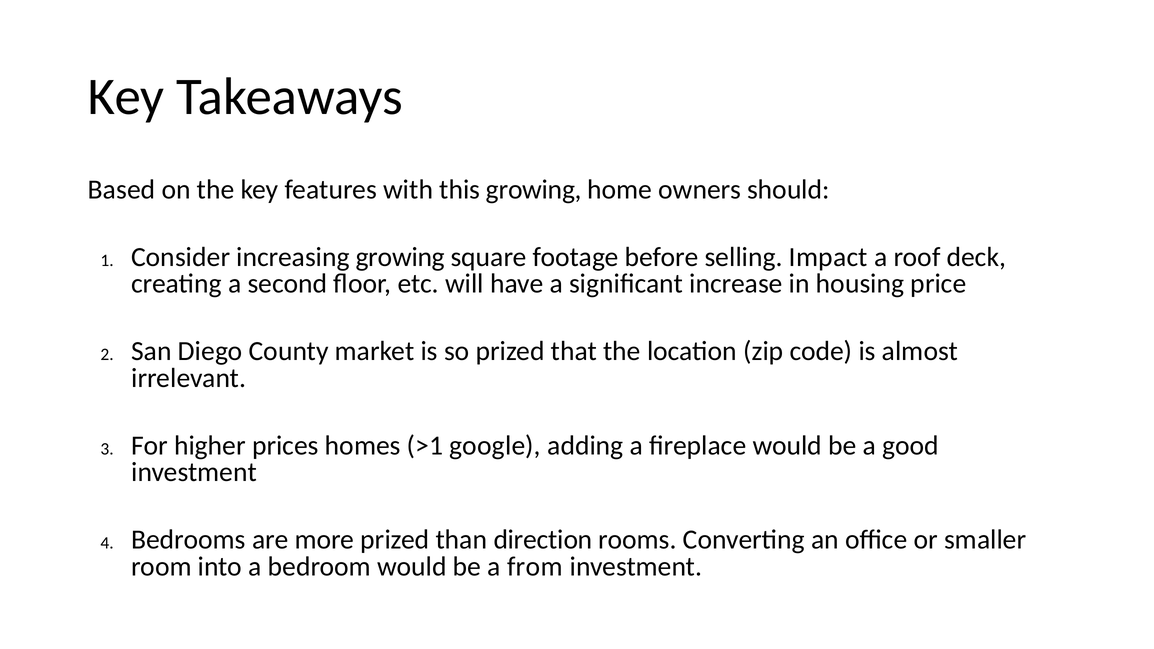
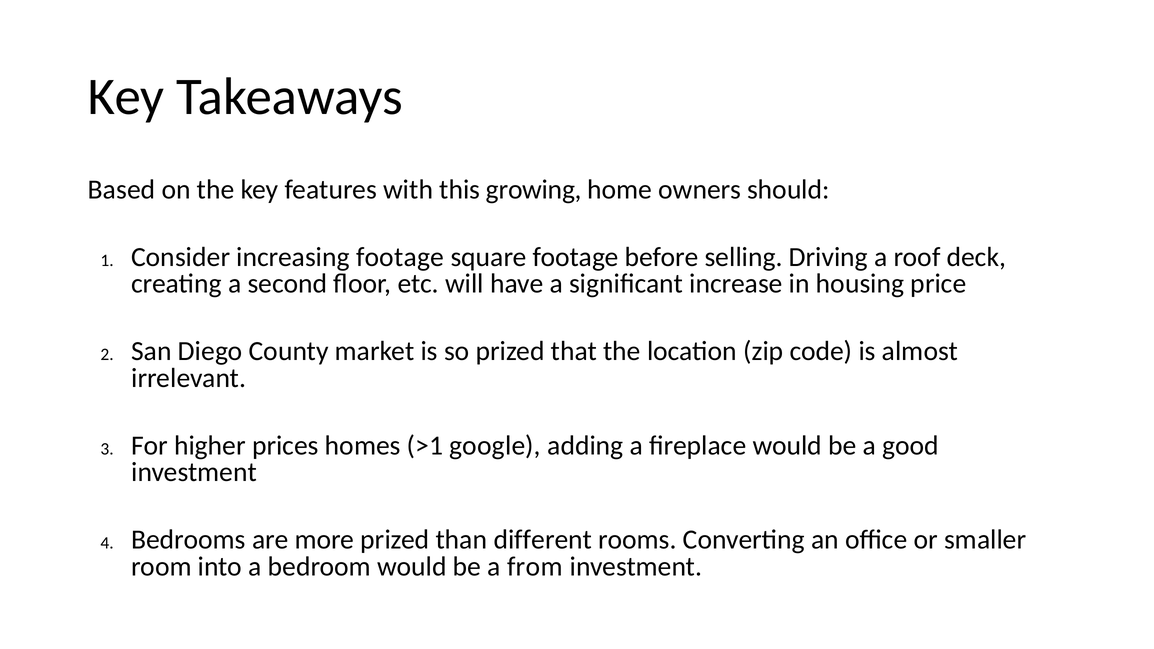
increasing growing: growing -> footage
Impact: Impact -> Driving
direction: direction -> different
